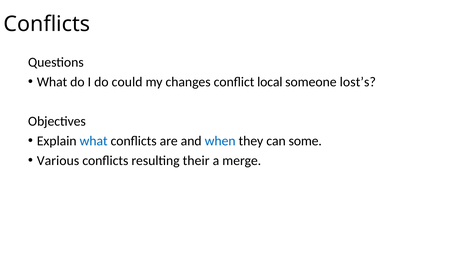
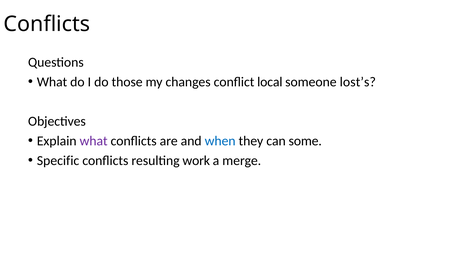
could: could -> those
what at (94, 141) colour: blue -> purple
Various: Various -> Specific
their: their -> work
